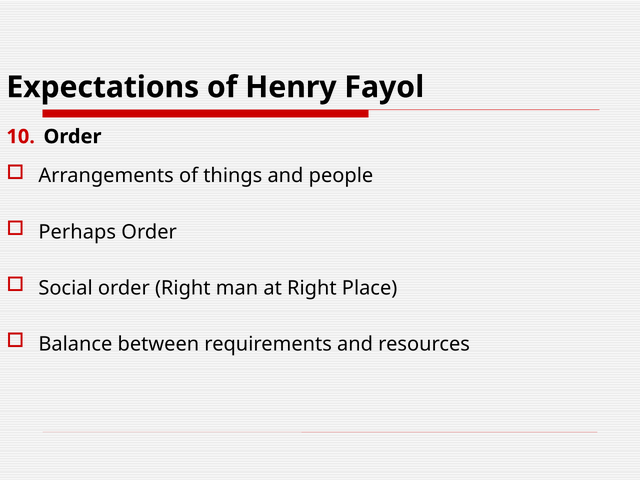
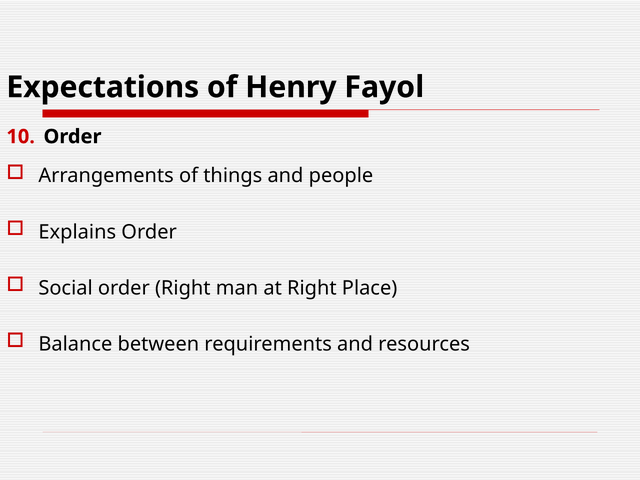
Perhaps: Perhaps -> Explains
